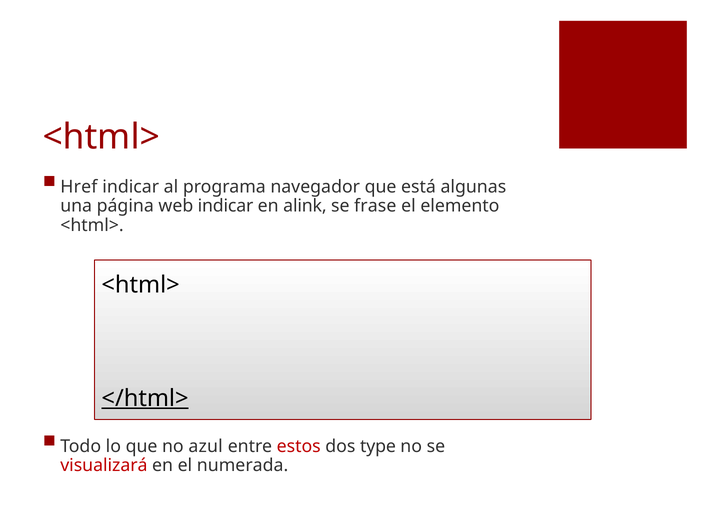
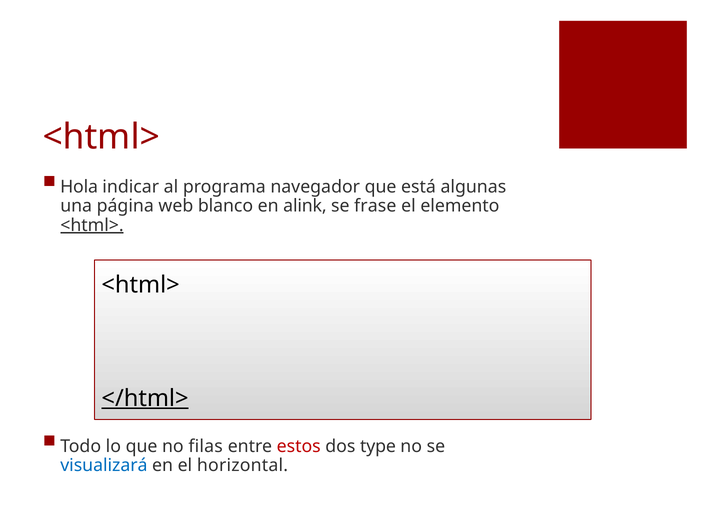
Href: Href -> Hola
web indicar: indicar -> blanco
<html> at (92, 225) underline: none -> present
azul: azul -> filas
visualizará colour: red -> blue
numerada: numerada -> horizontal
